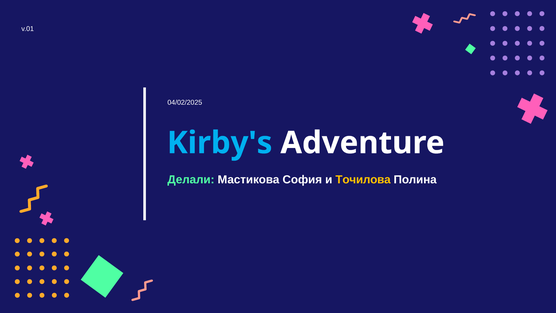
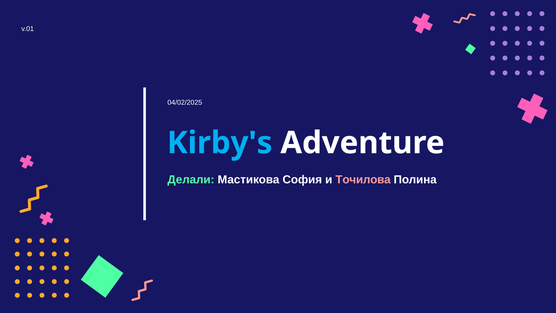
Точилова colour: yellow -> pink
